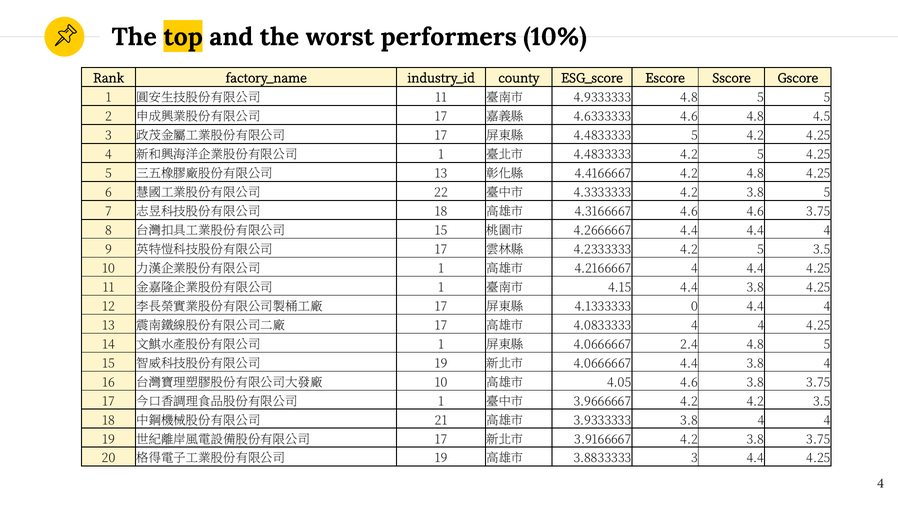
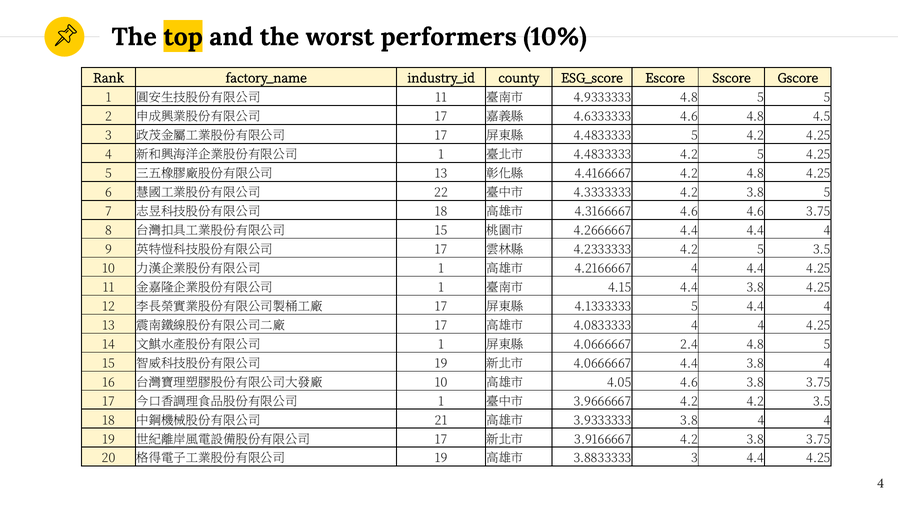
4.1333333 0: 0 -> 5
